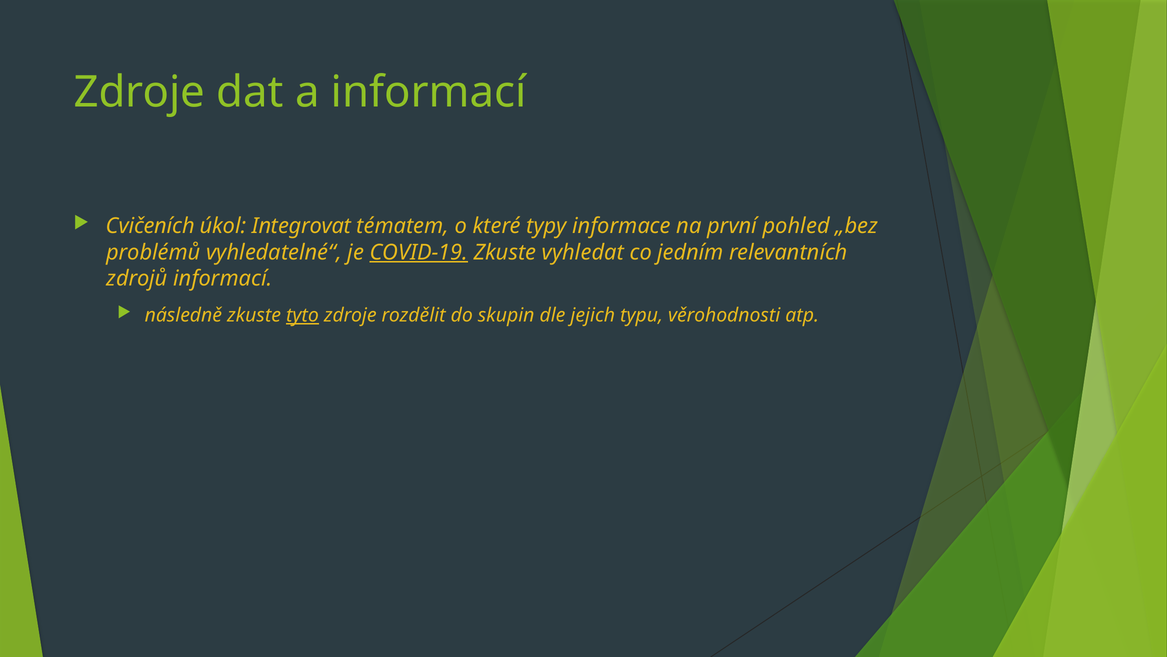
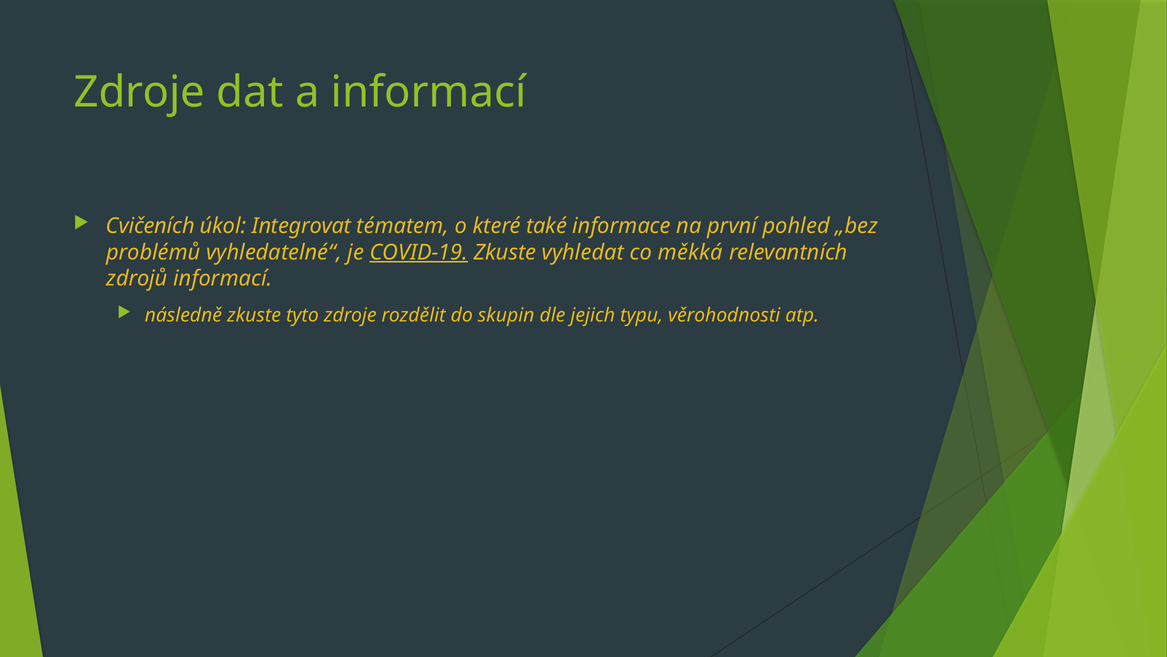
typy: typy -> také
jedním: jedním -> měkká
tyto underline: present -> none
